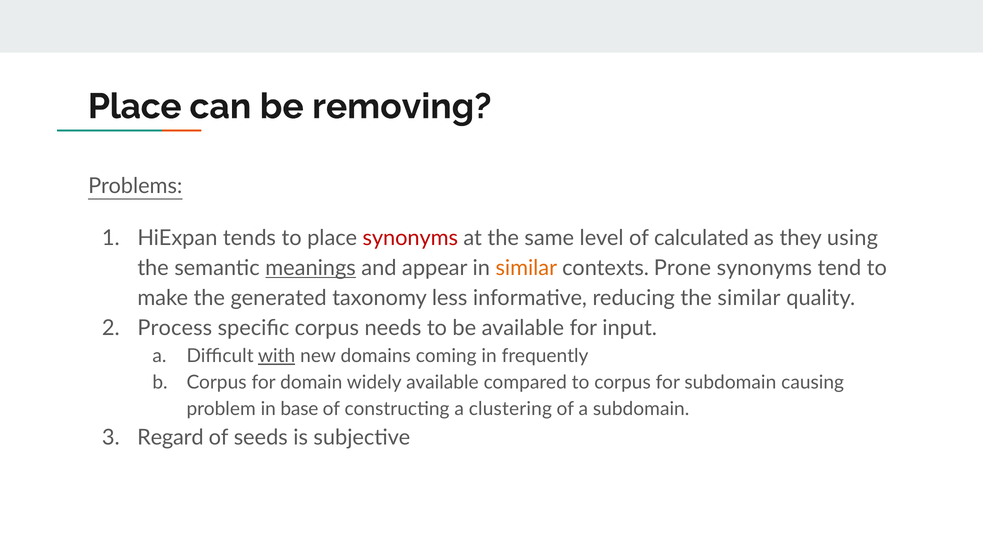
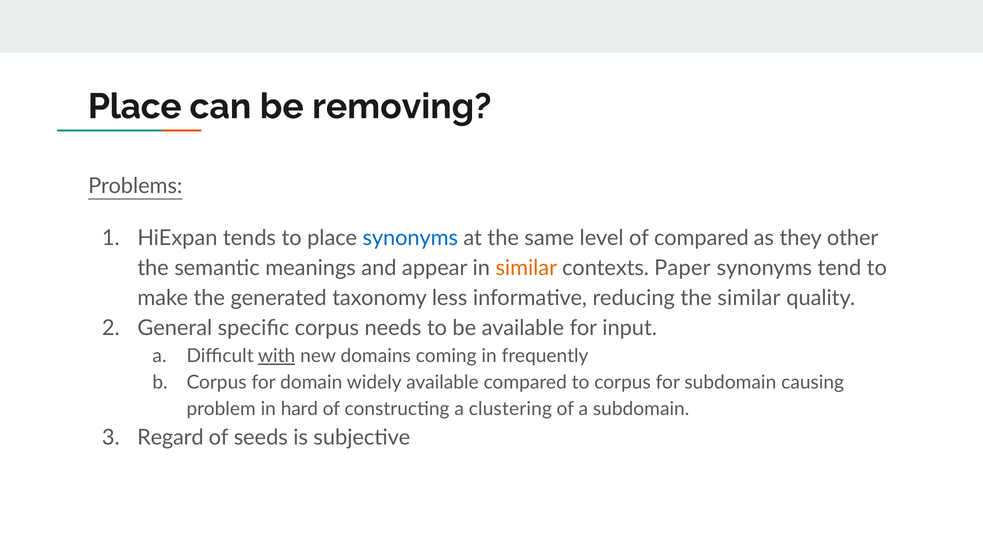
synonyms at (410, 238) colour: red -> blue
of calculated: calculated -> compared
using: using -> other
meanings underline: present -> none
Prone: Prone -> Paper
Process: Process -> General
base: base -> hard
